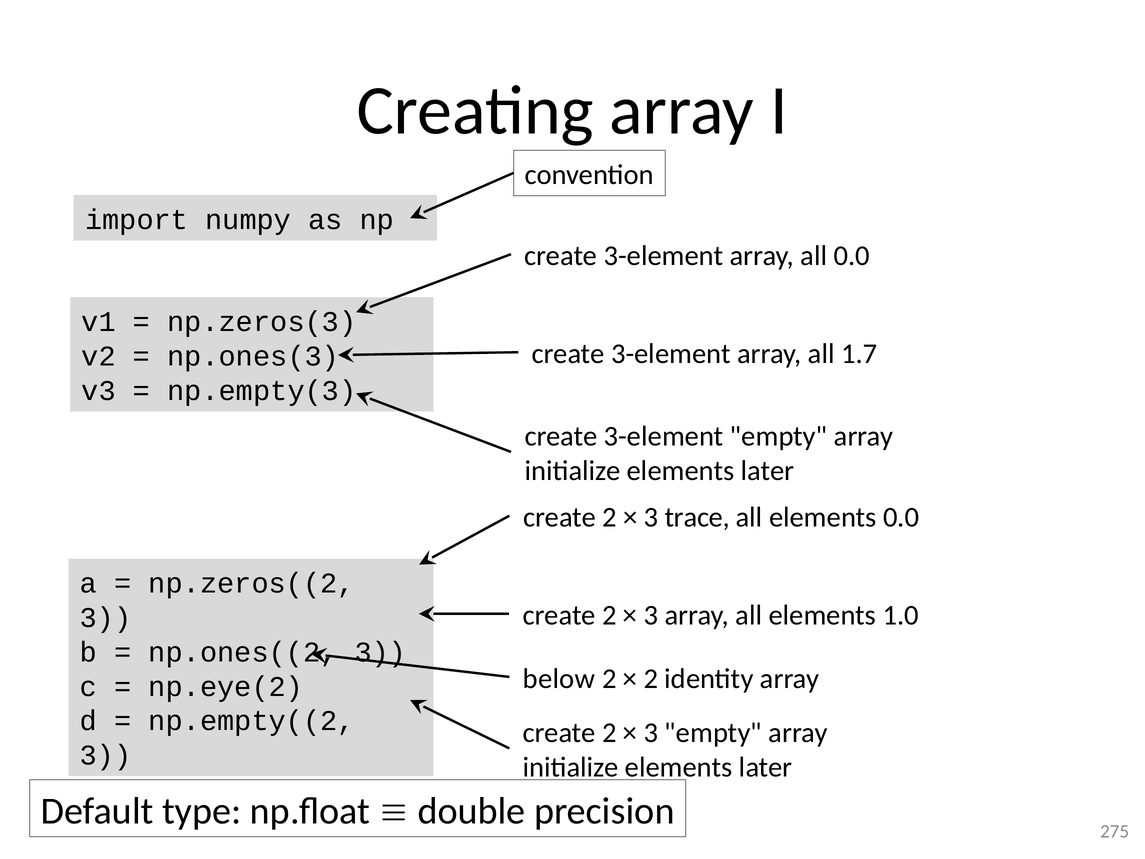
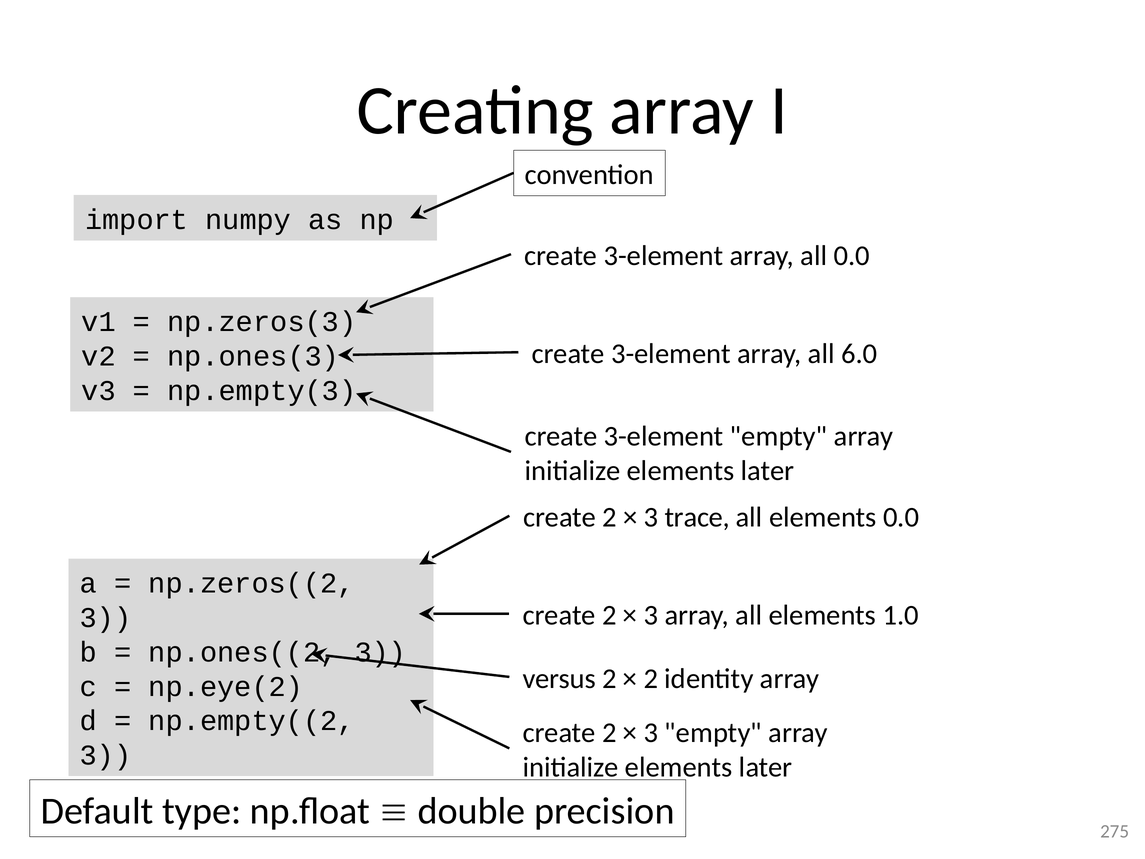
1.7: 1.7 -> 6.0
below: below -> versus
